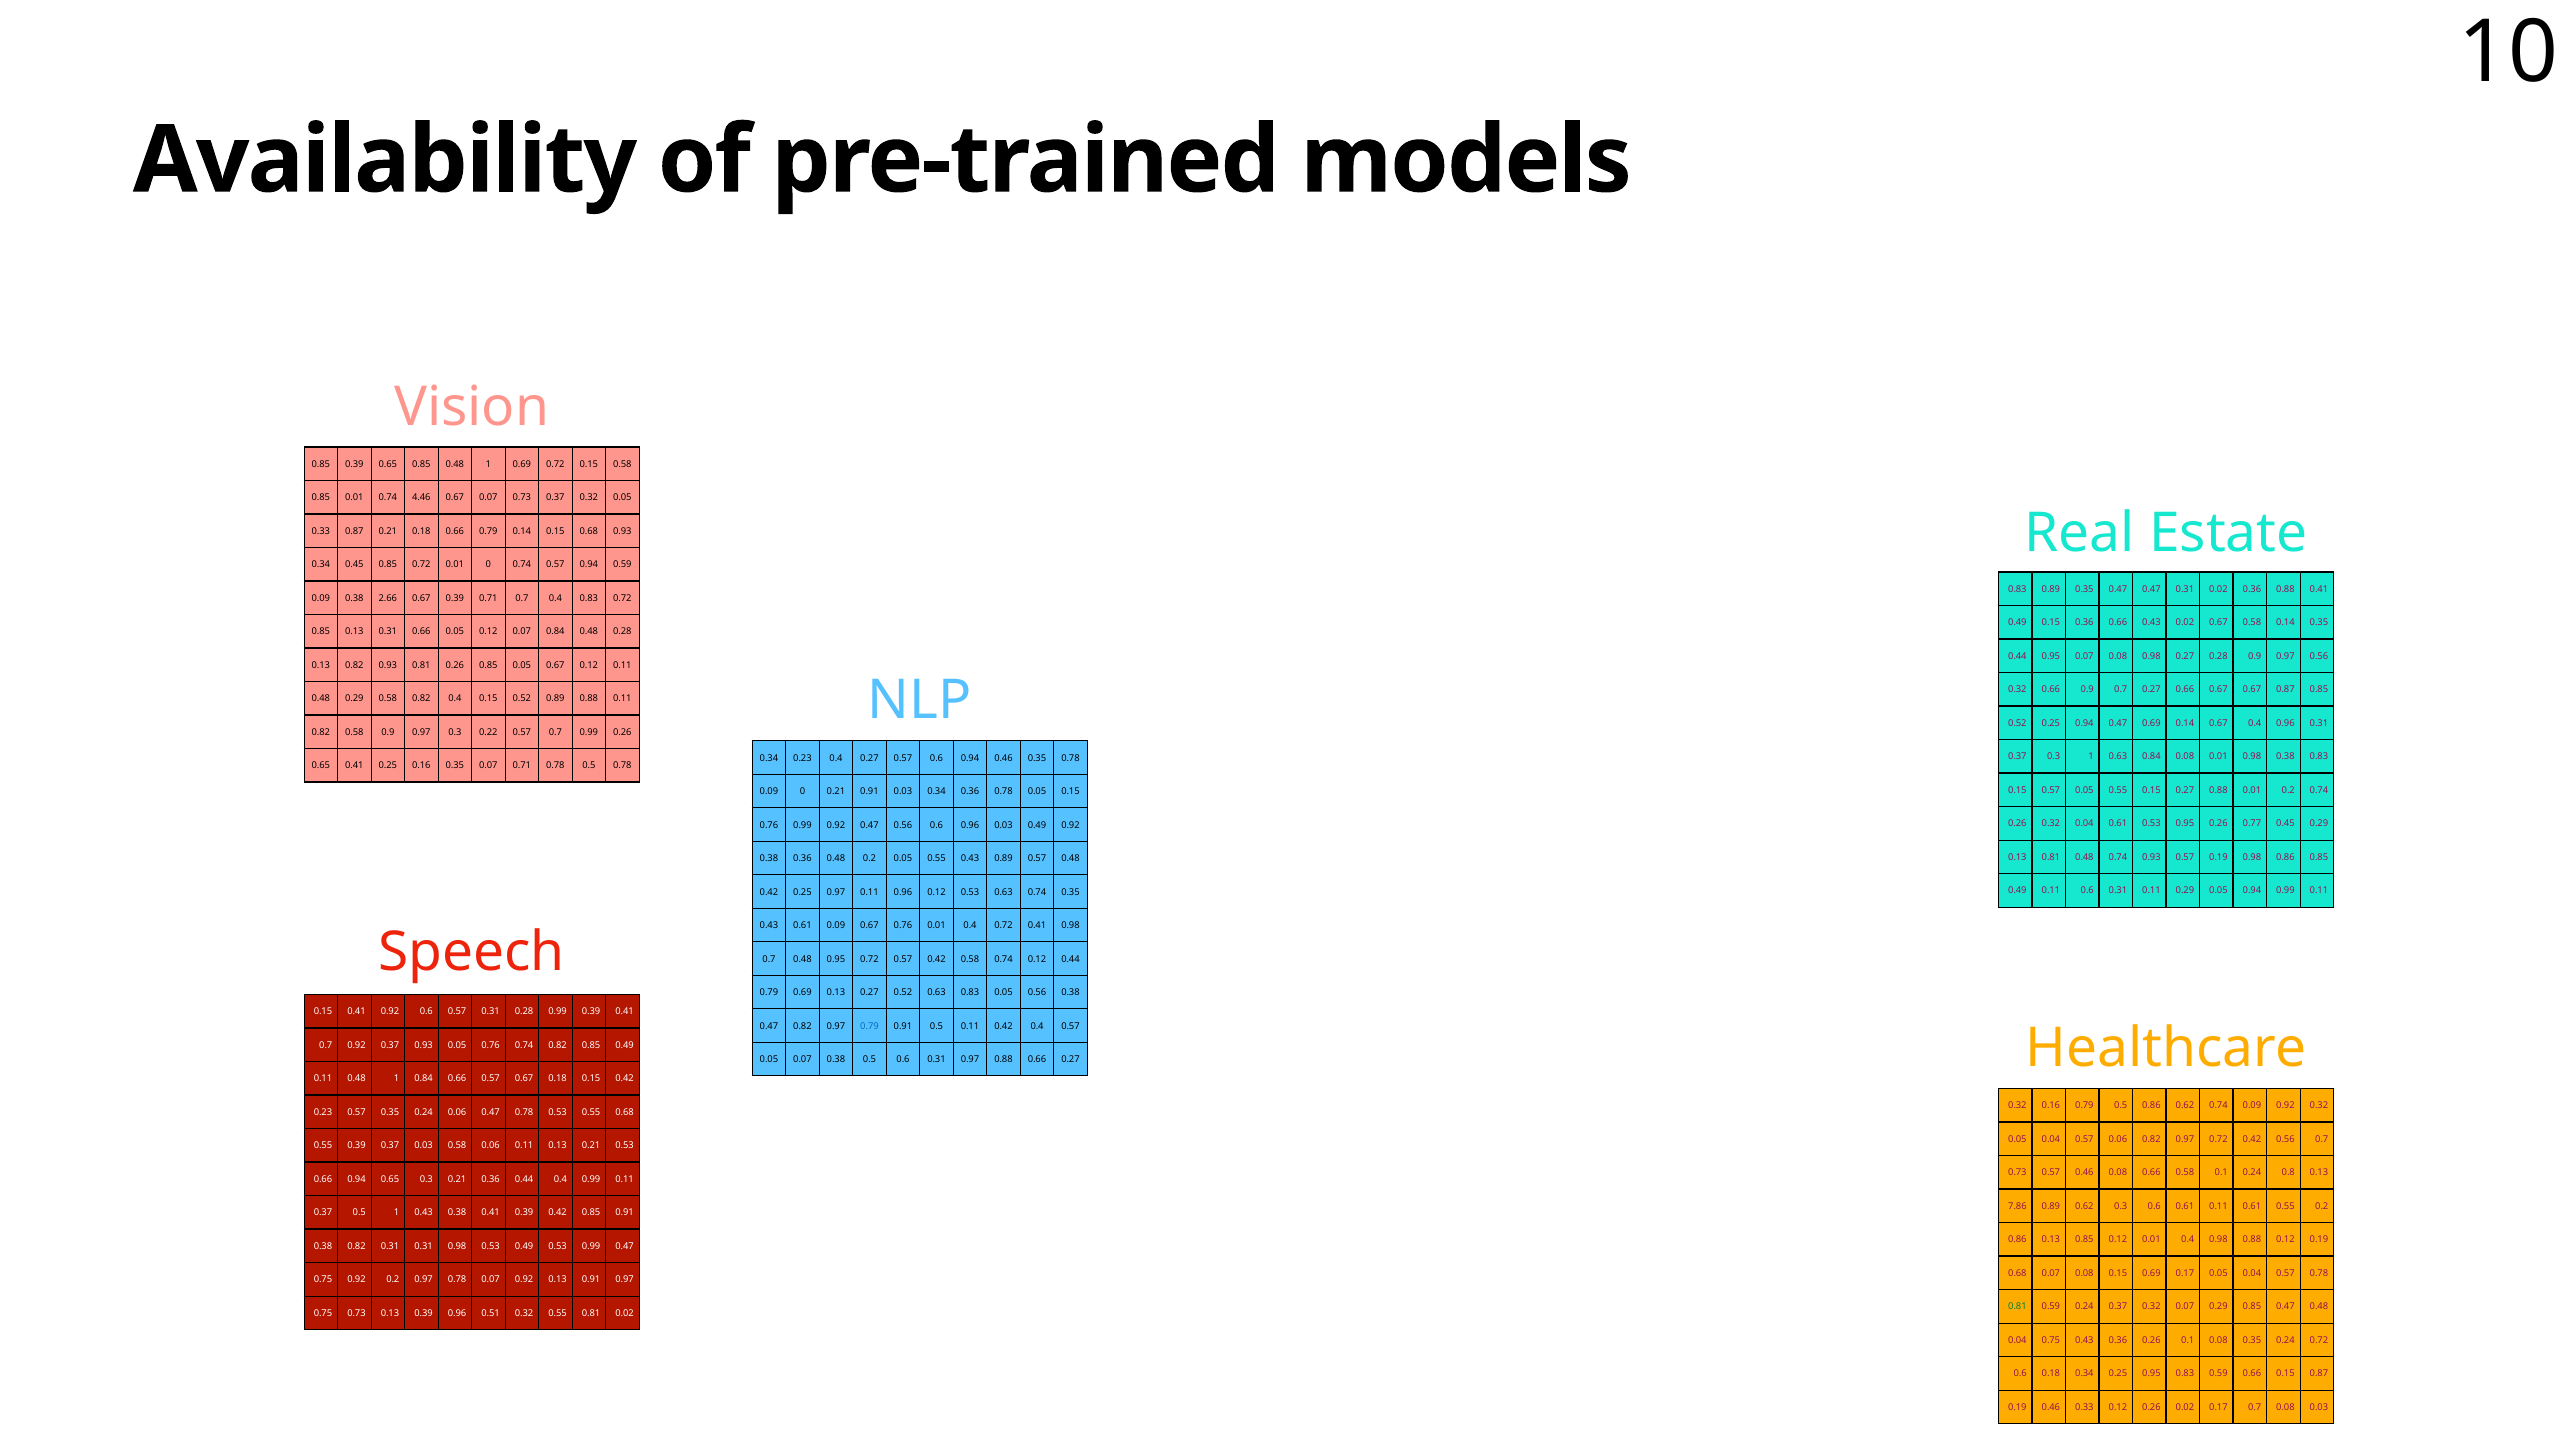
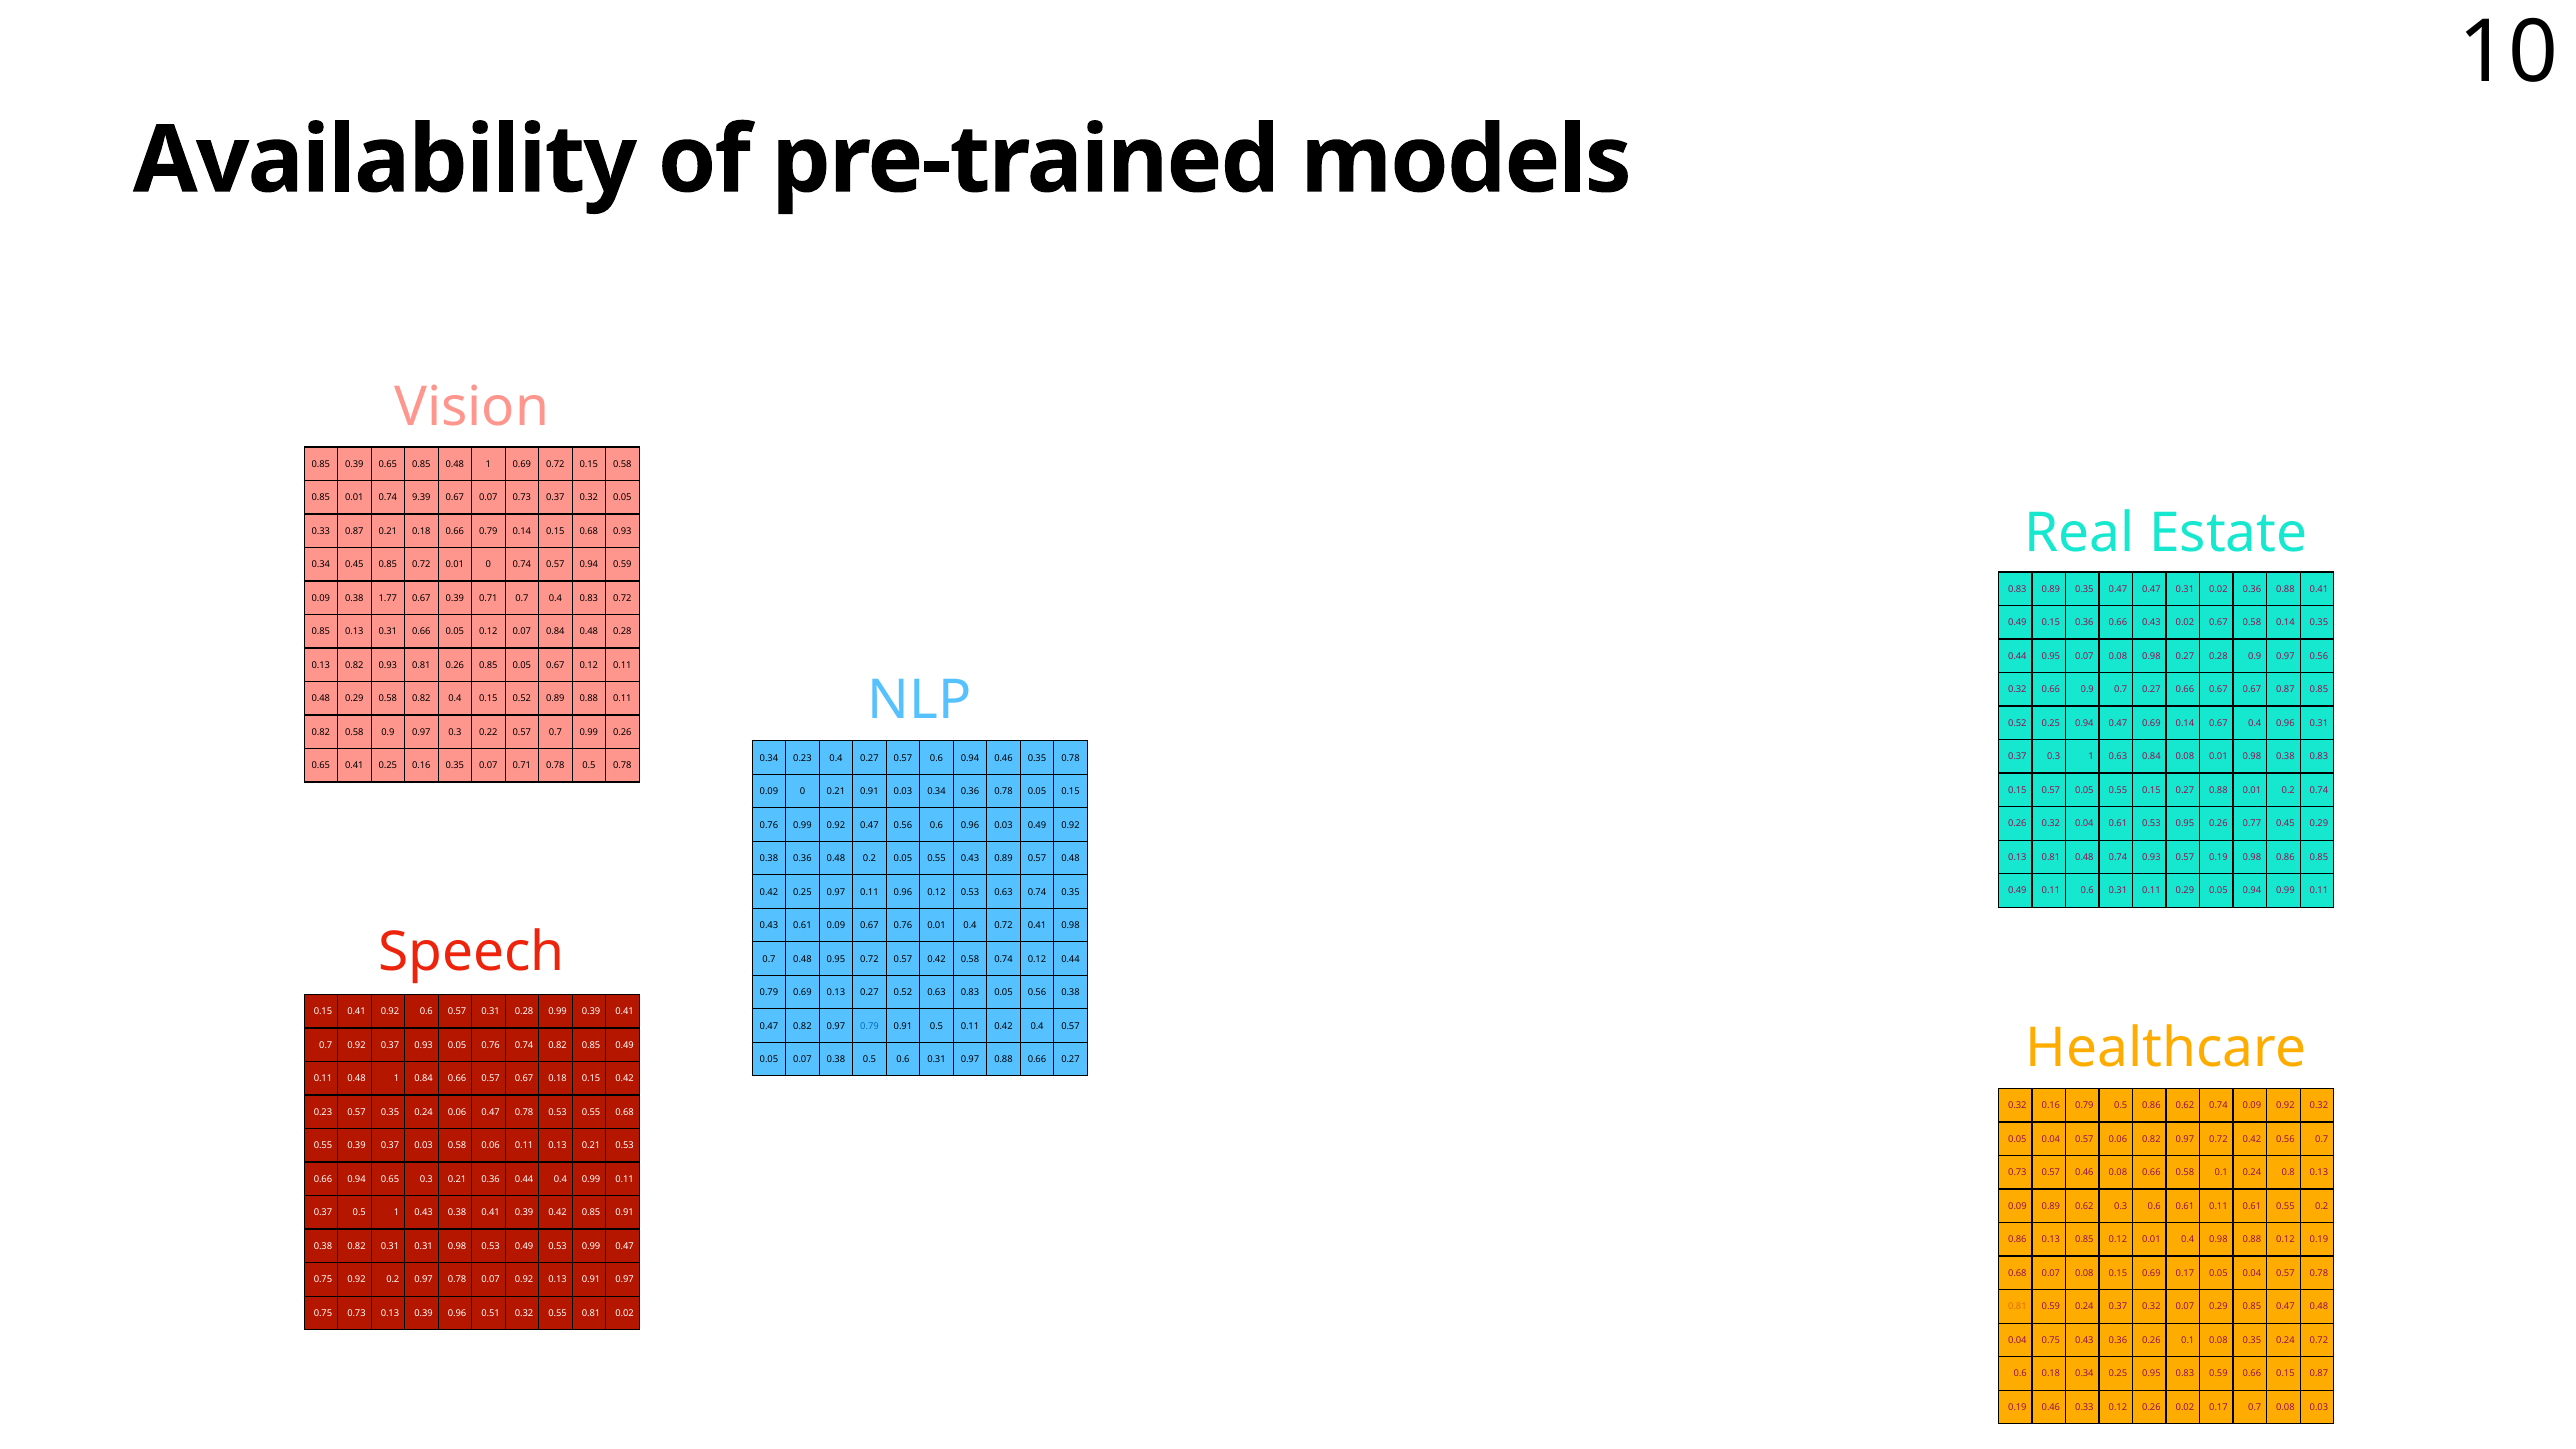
4.46: 4.46 -> 9.39
2.66: 2.66 -> 1.77
7.86 at (2017, 1206): 7.86 -> 0.09
0.81 at (2017, 1307) colour: green -> orange
